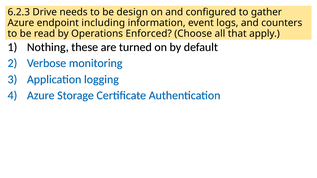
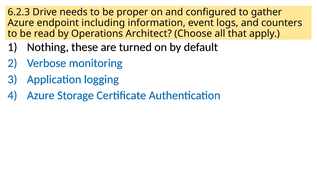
design: design -> proper
Enforced: Enforced -> Architect
